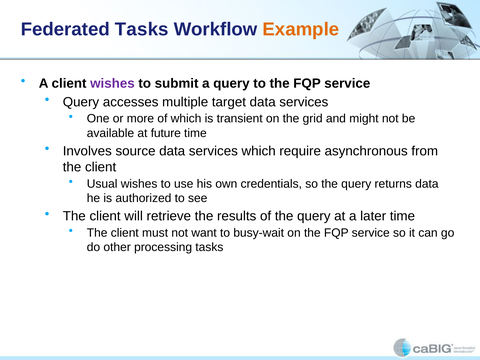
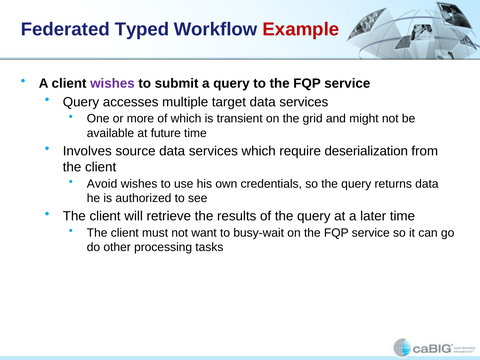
Federated Tasks: Tasks -> Typed
Example colour: orange -> red
asynchronous: asynchronous -> deserialization
Usual: Usual -> Avoid
